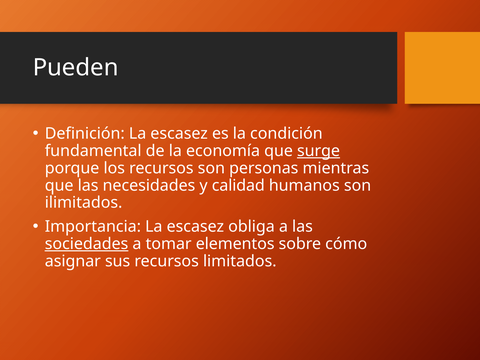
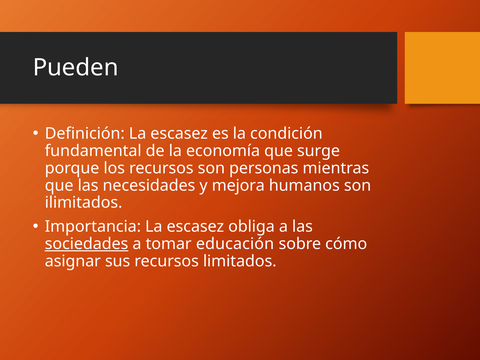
surge underline: present -> none
calidad: calidad -> mejora
elementos: elementos -> educación
